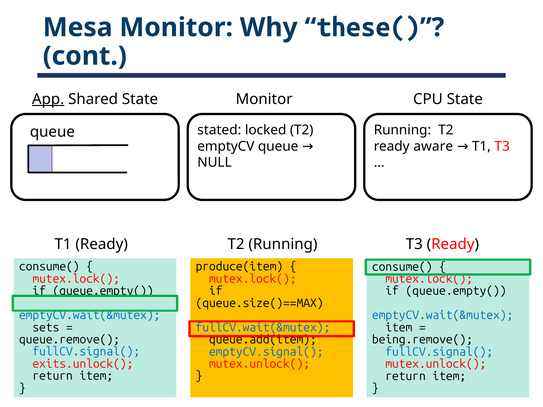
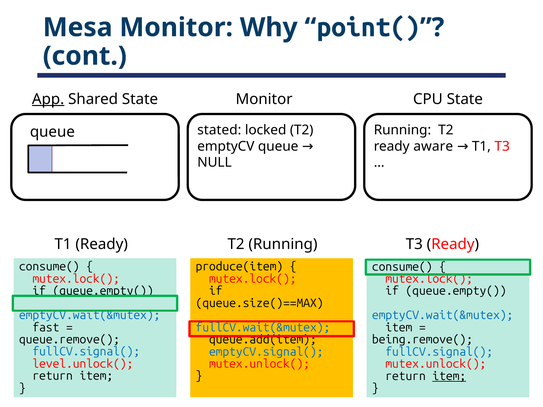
these(: these( -> point(
sets: sets -> fast
exits.unlock(: exits.unlock( -> level.unlock(
item at (449, 376) underline: none -> present
